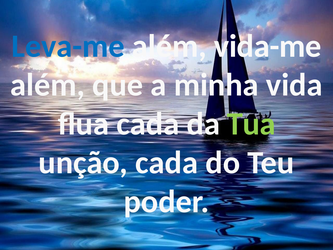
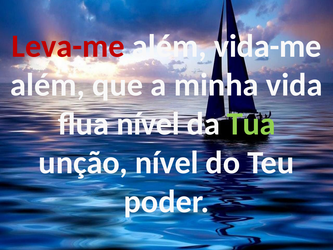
Leva-me colour: blue -> red
flua cada: cada -> nível
unção cada: cada -> nível
